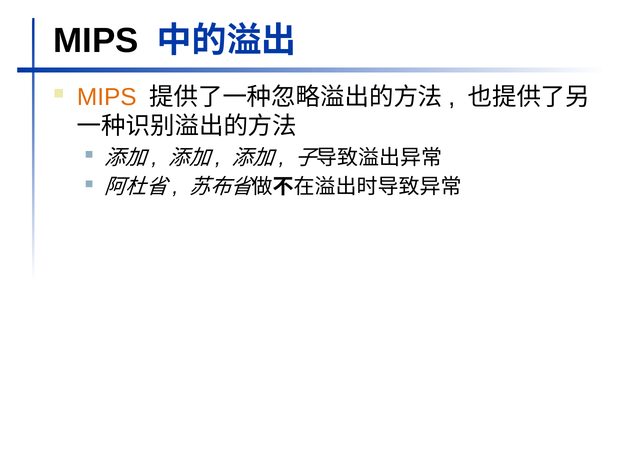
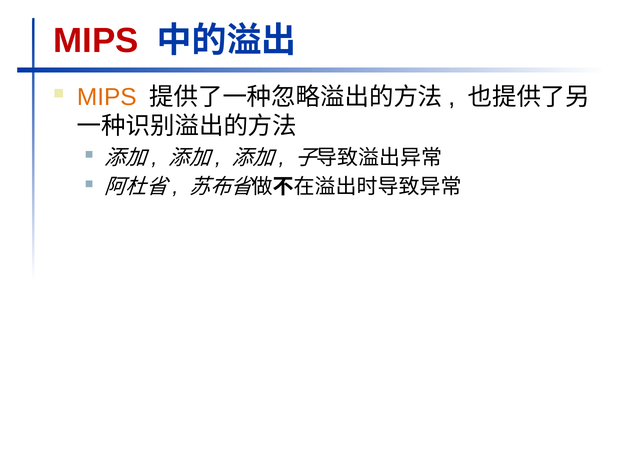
MIPS at (96, 41) colour: black -> red
